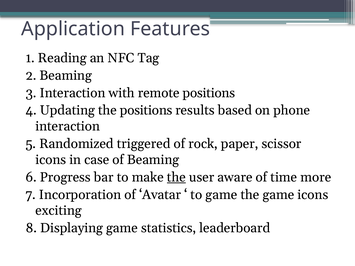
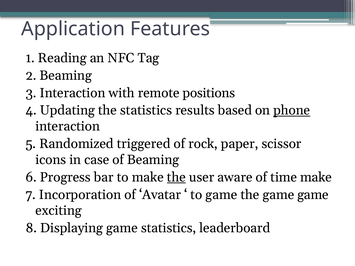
the positions: positions -> statistics
phone underline: none -> present
time more: more -> make
game icons: icons -> game
